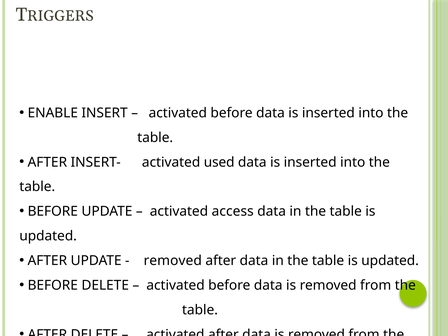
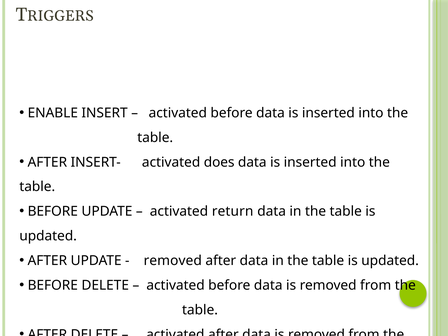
used: used -> does
access: access -> return
